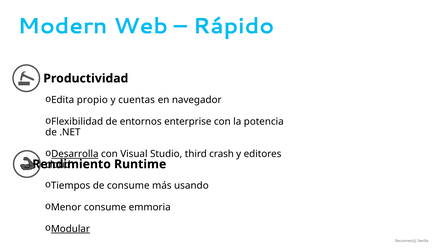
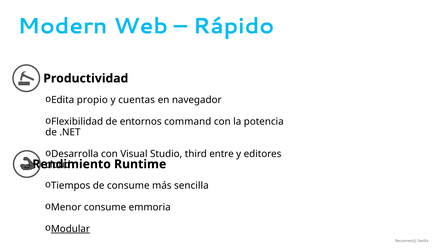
enterprise: enterprise -> command
Desarrolla underline: present -> none
crash: crash -> entre
usando: usando -> sencilla
